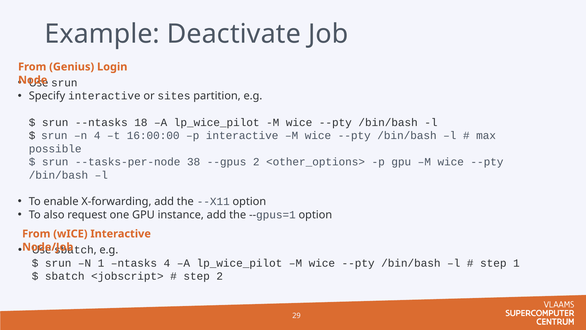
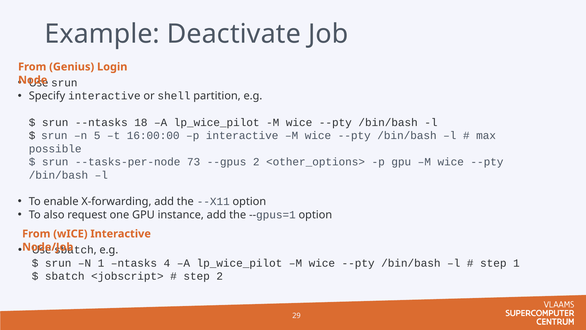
sites: sites -> shell
n 4: 4 -> 5
38: 38 -> 73
